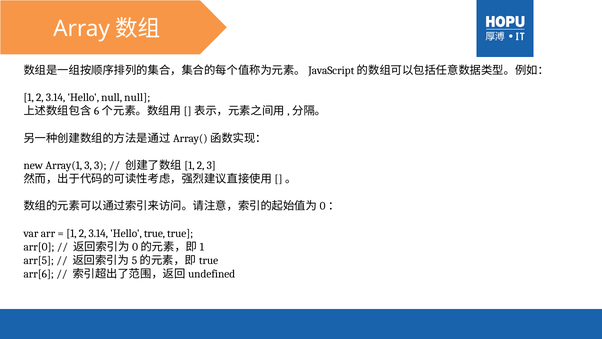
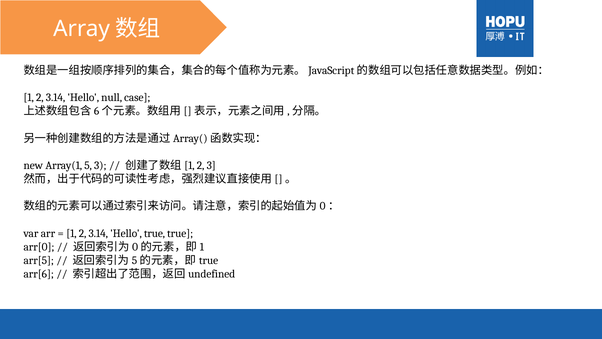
null null: null -> case
Array(1 3: 3 -> 5
